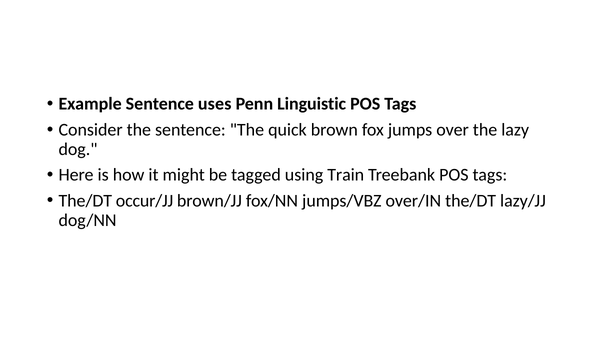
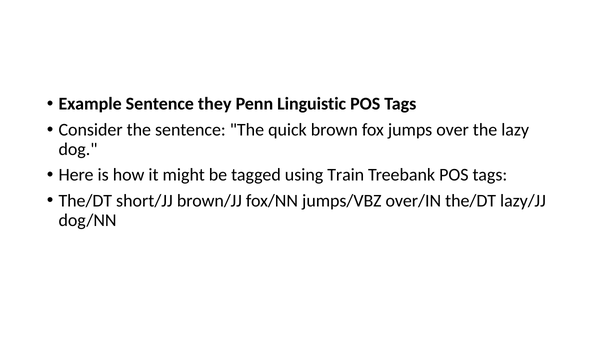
uses: uses -> they
occur/JJ: occur/JJ -> short/JJ
